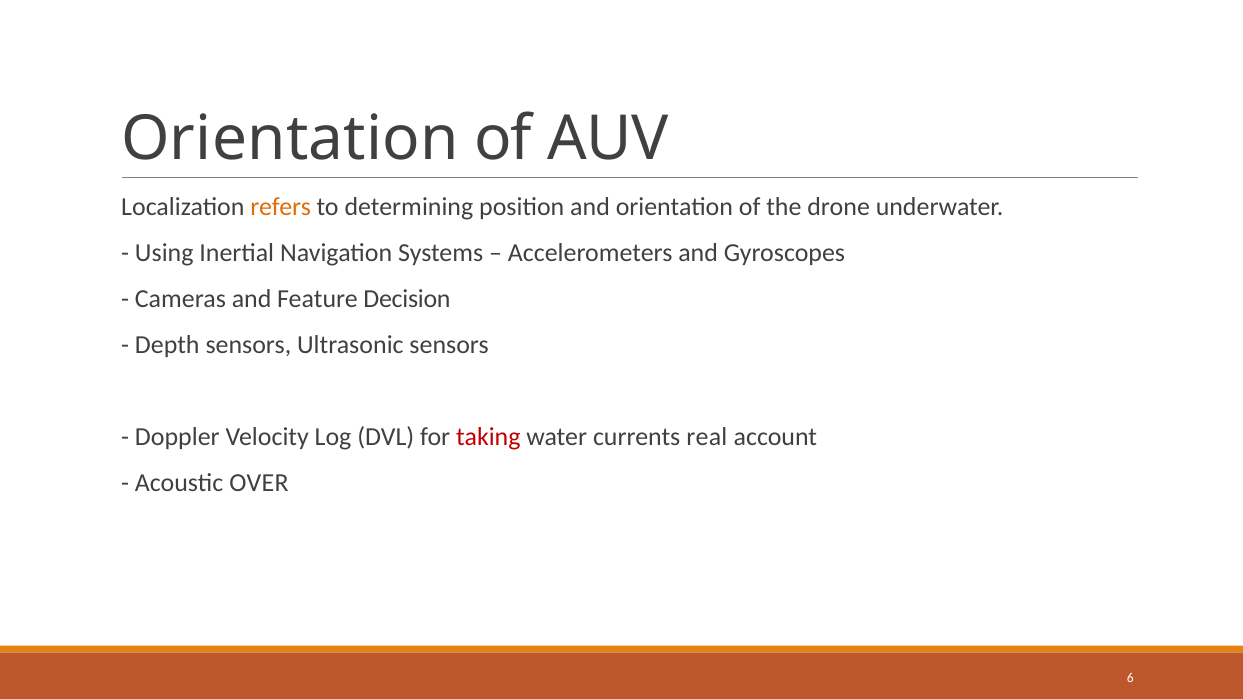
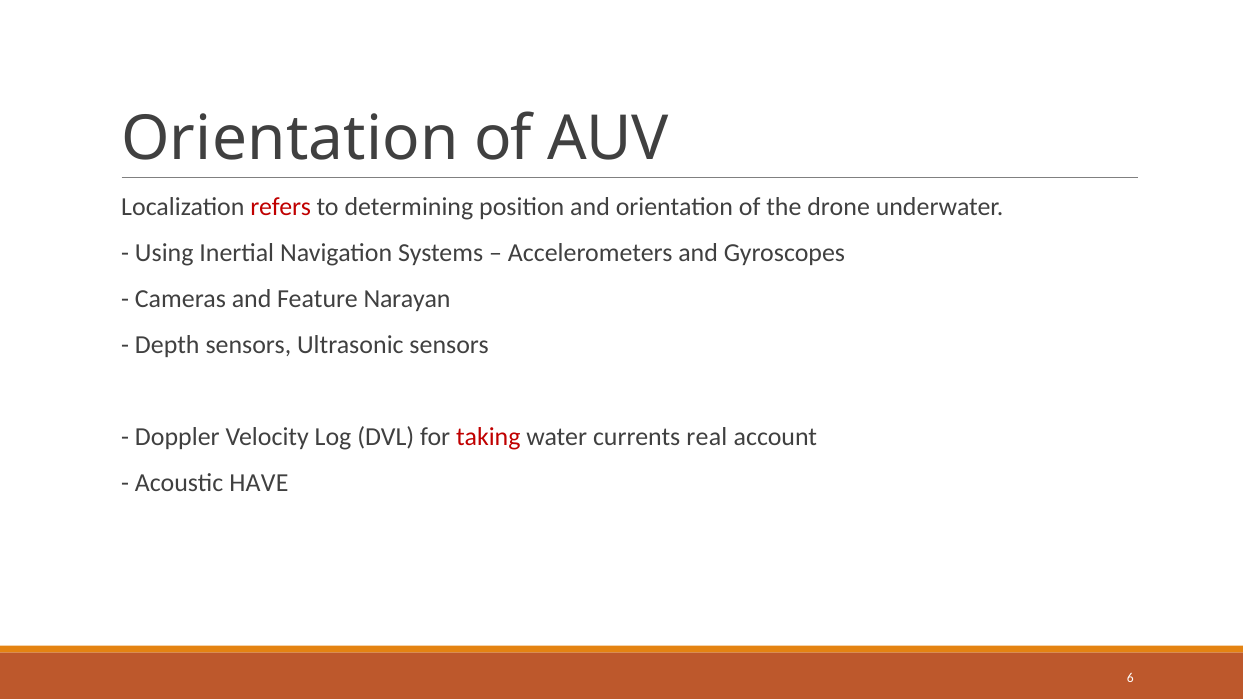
refers colour: orange -> red
Decision: Decision -> Narayan
OVER: OVER -> HAVE
